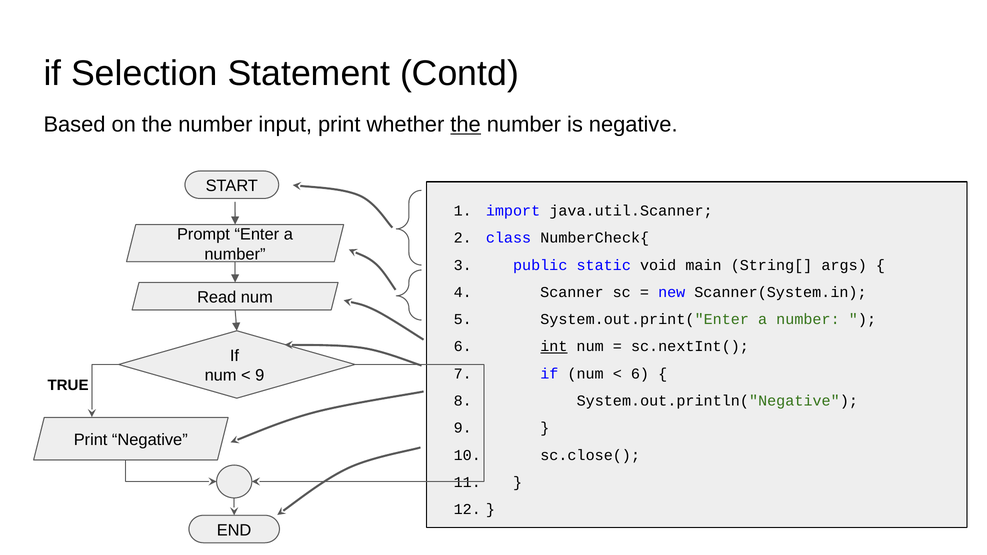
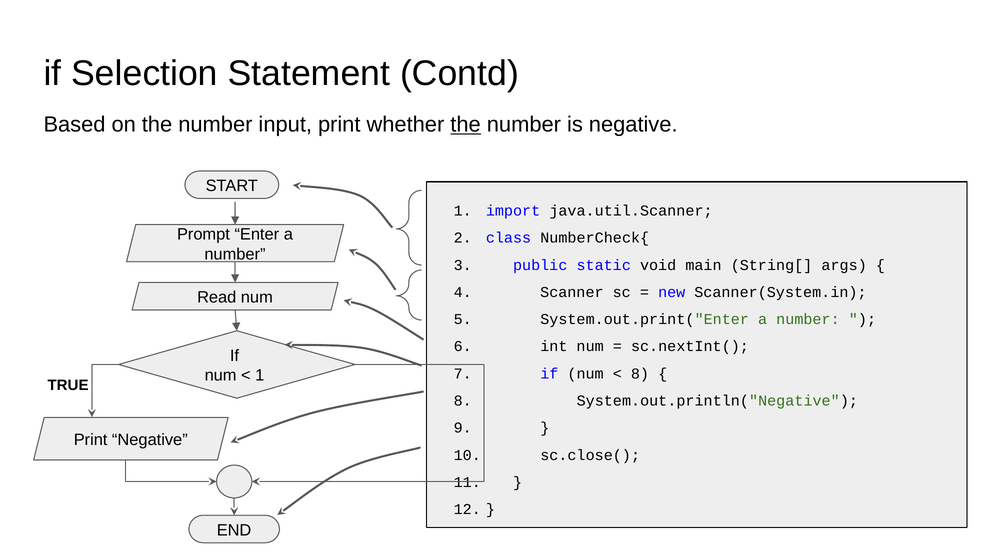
int underline: present -> none
9 at (260, 376): 9 -> 1
6 at (640, 374): 6 -> 8
